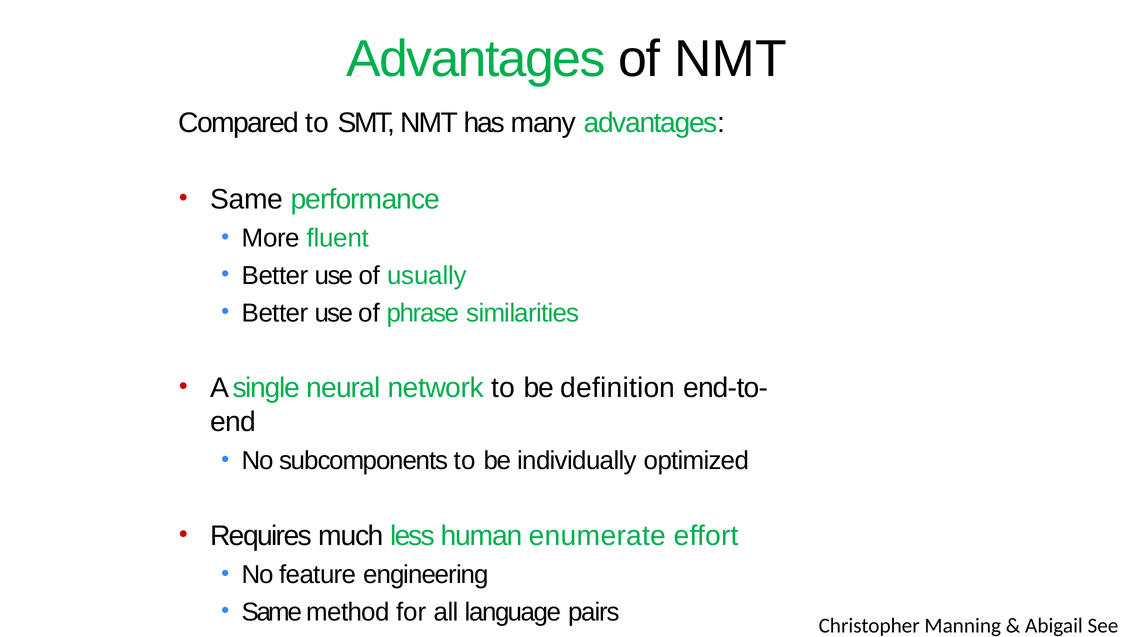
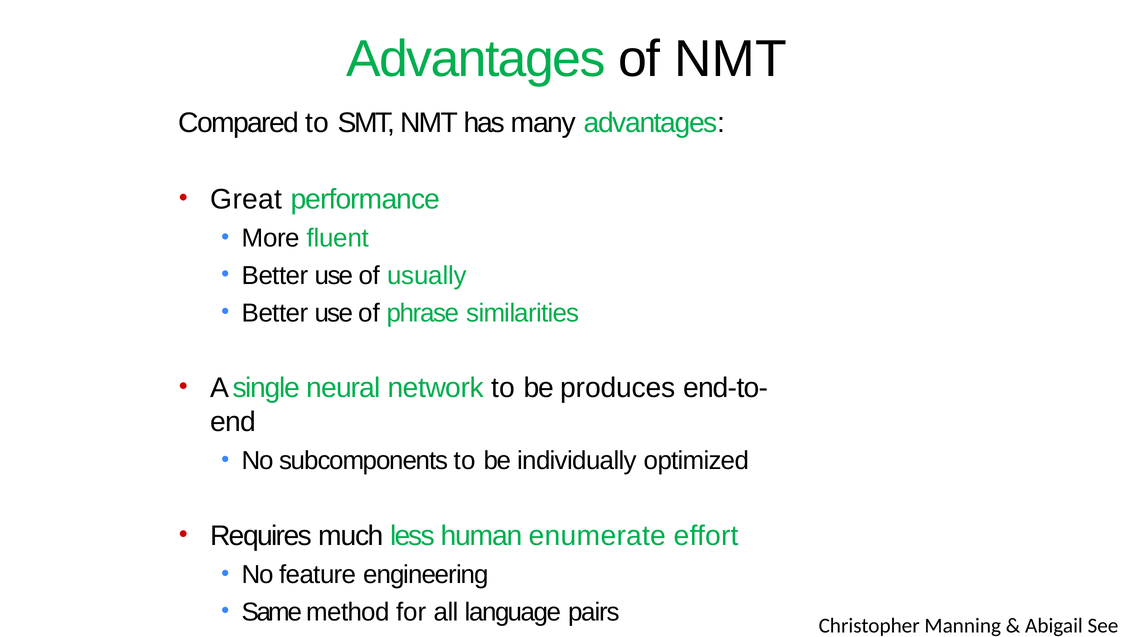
Same at (247, 199): Same -> Great
definition: definition -> produces
